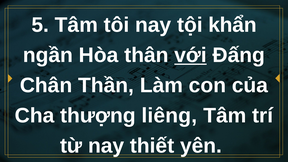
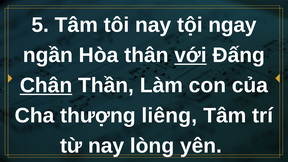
khẩn: khẩn -> ngay
Chân underline: none -> present
thiết: thiết -> lòng
